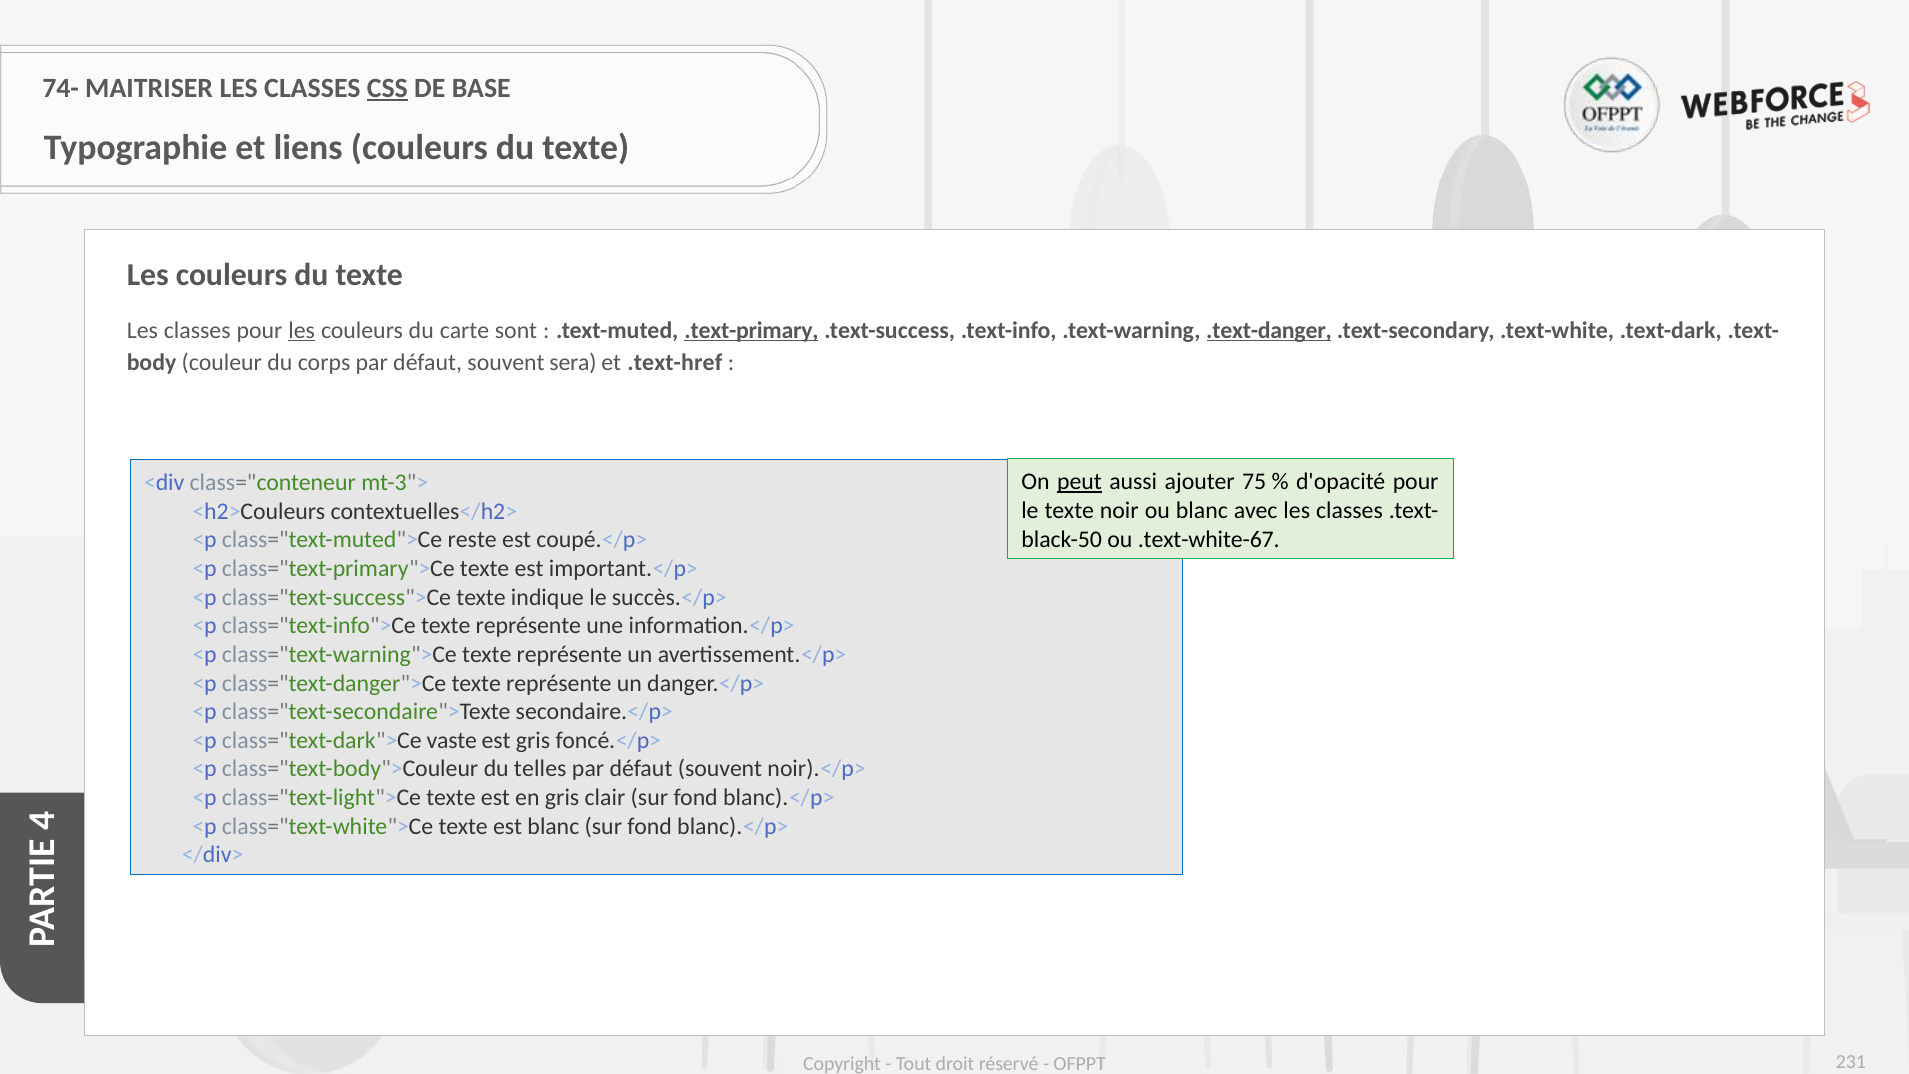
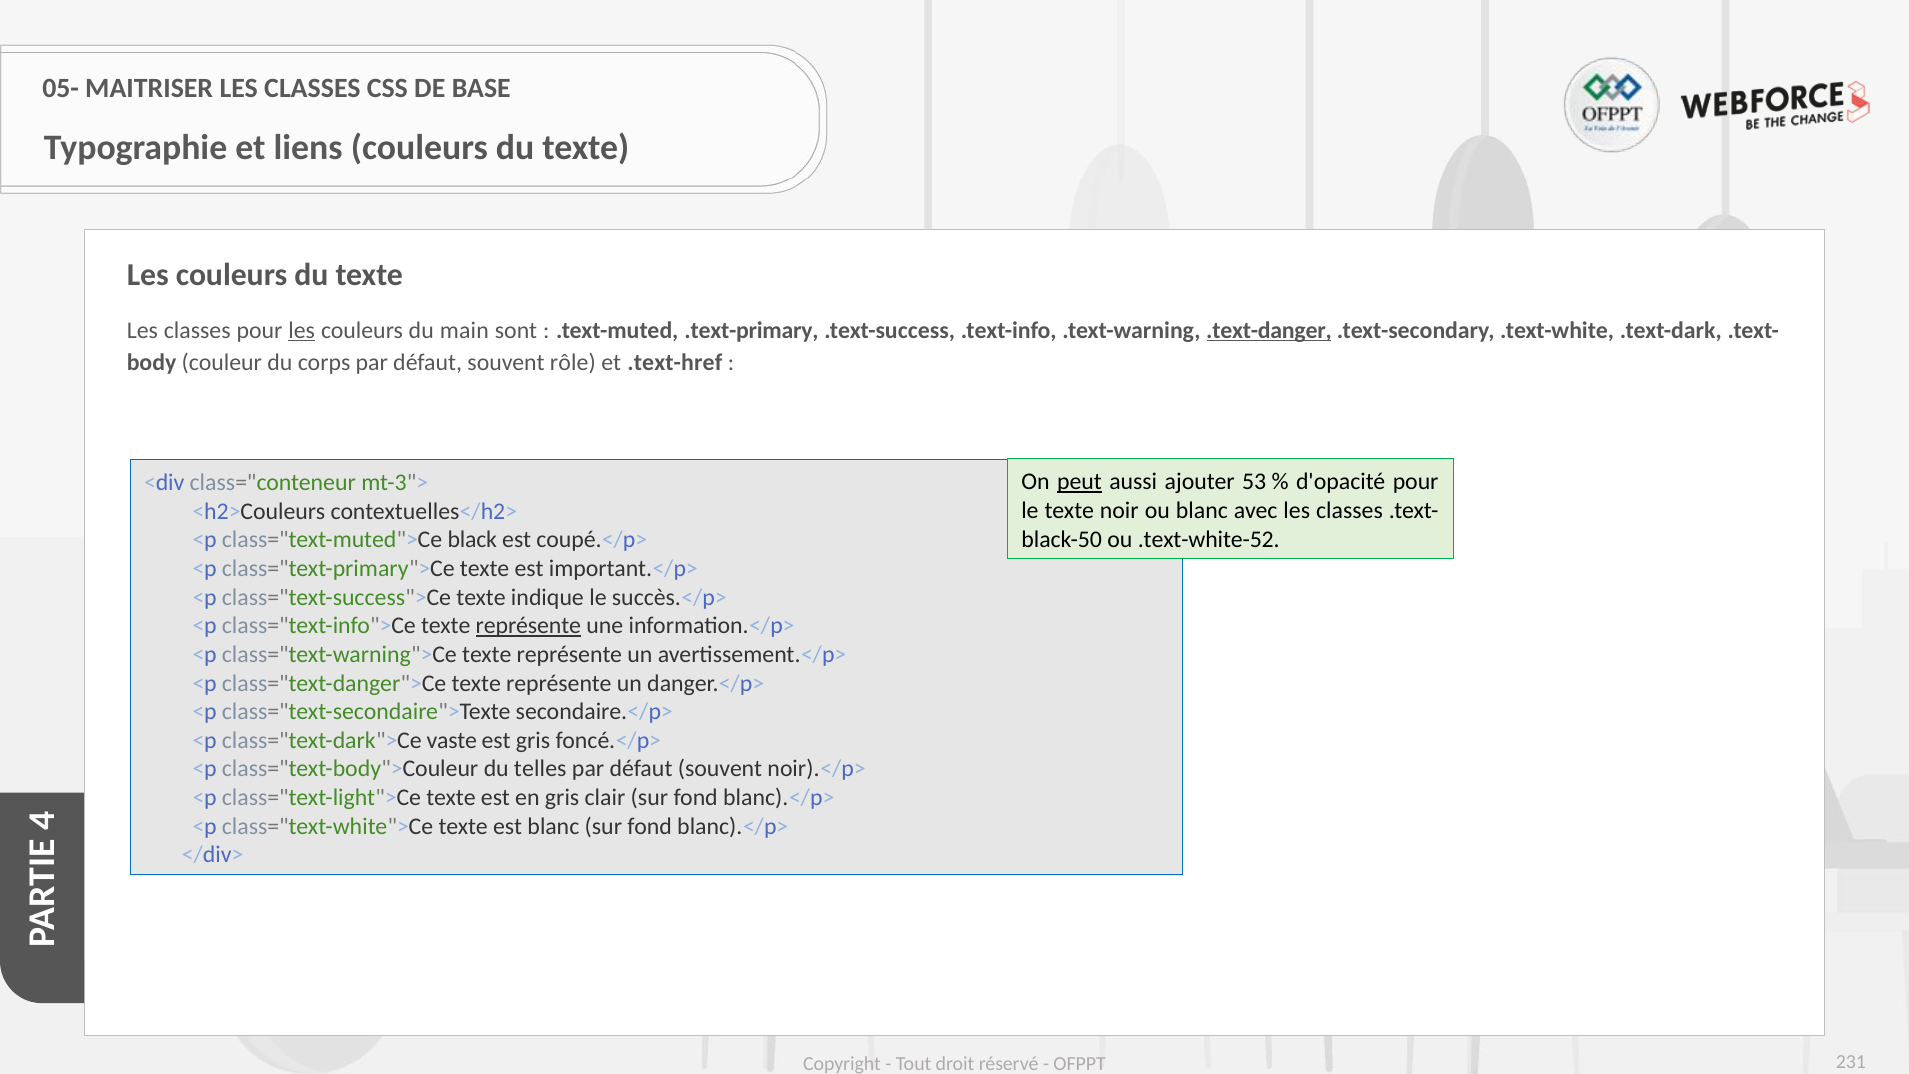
74-: 74- -> 05-
CSS underline: present -> none
carte: carte -> main
.text-primary underline: present -> none
sera: sera -> rôle
75: 75 -> 53
.text-white-67: .text-white-67 -> .text-white-52
reste: reste -> black
représente at (528, 626) underline: none -> present
